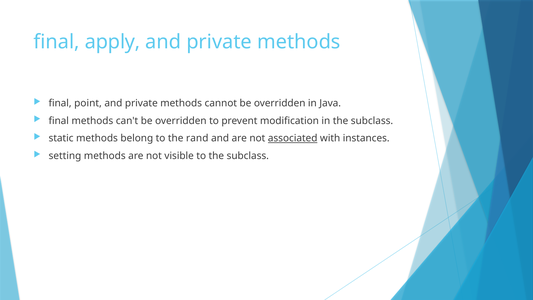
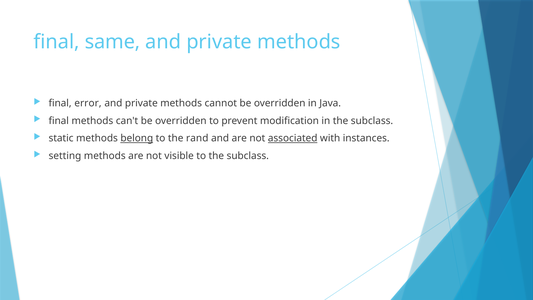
apply: apply -> same
point: point -> error
belong underline: none -> present
